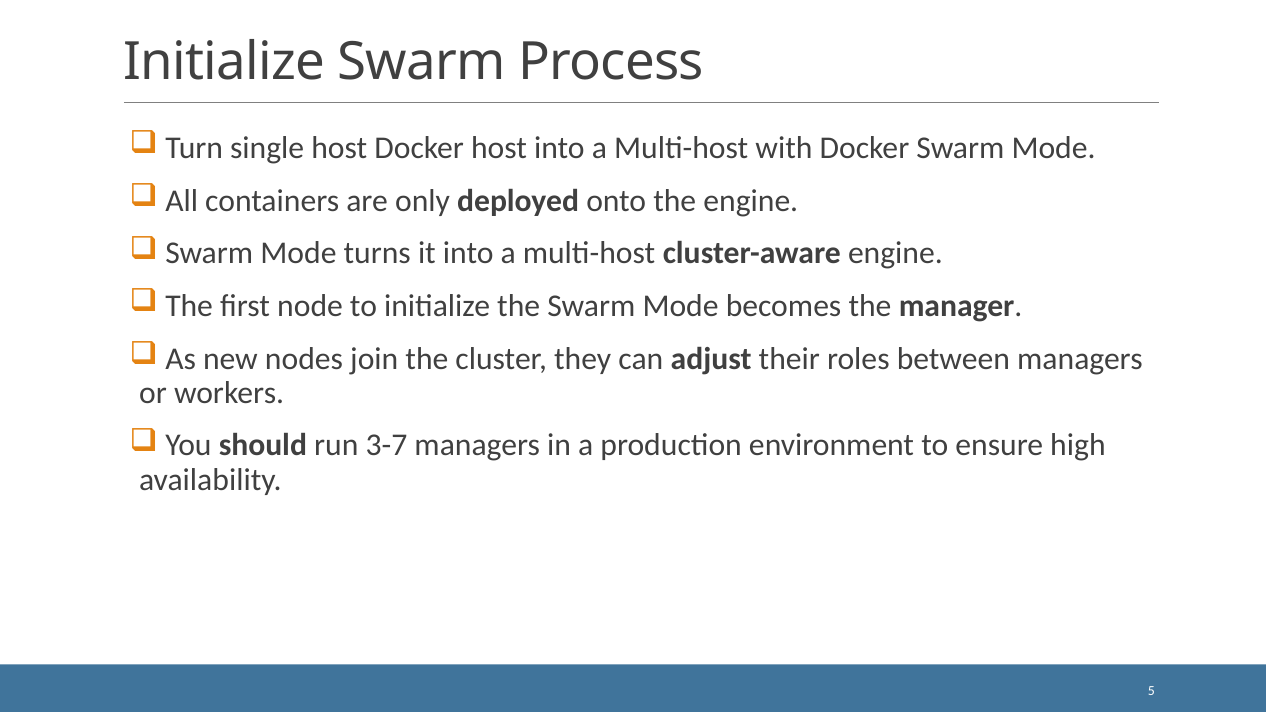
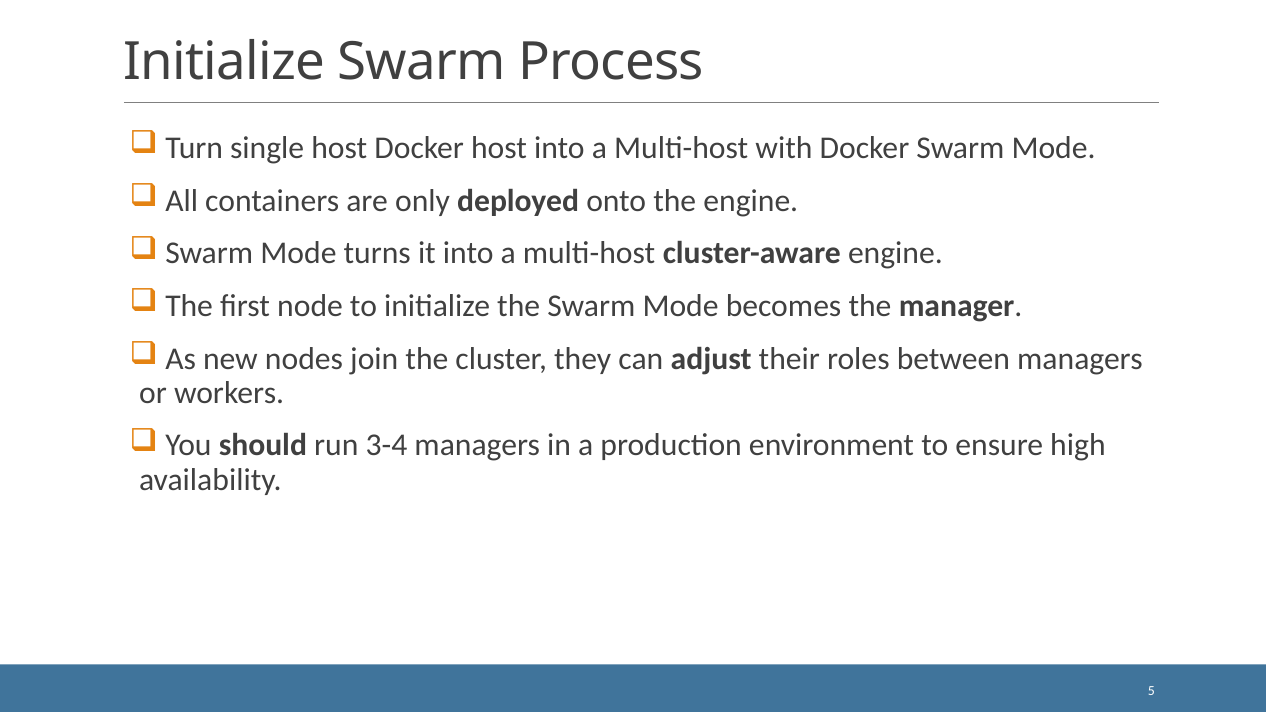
3-7: 3-7 -> 3-4
